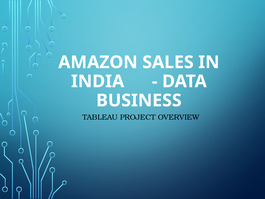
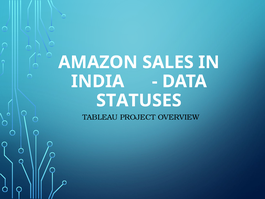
BUSINESS: BUSINESS -> STATUSES
